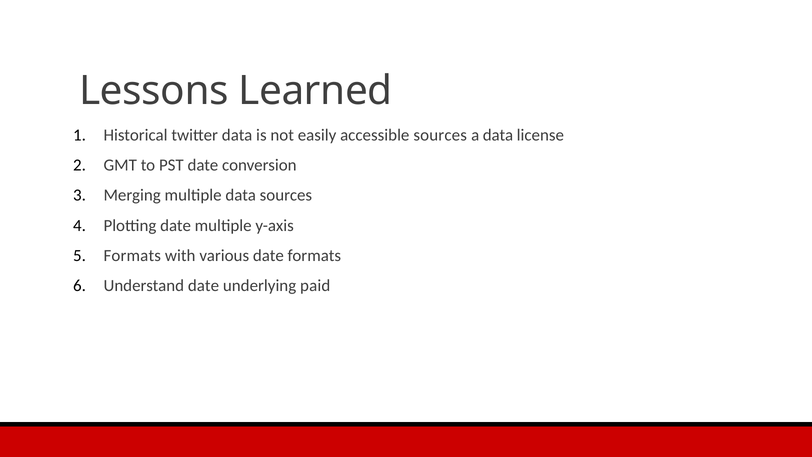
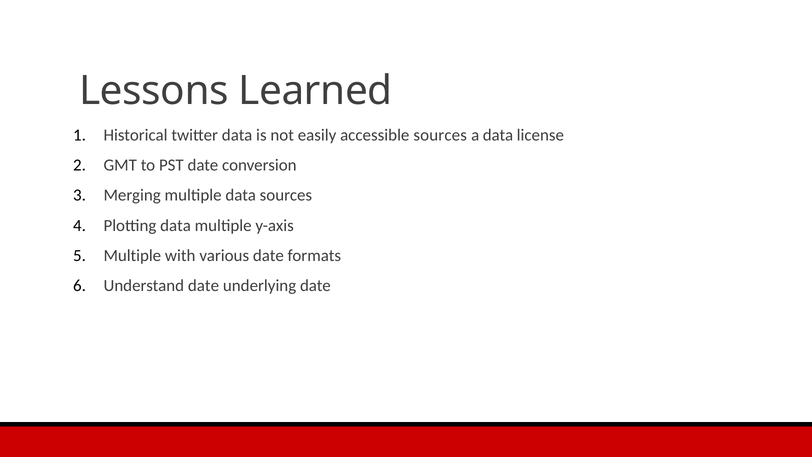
Plotting date: date -> data
Formats at (132, 255): Formats -> Multiple
underlying paid: paid -> date
